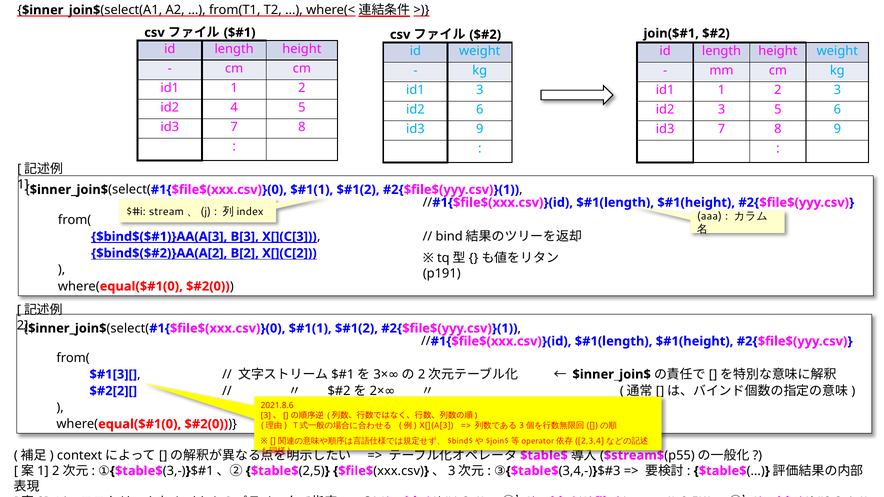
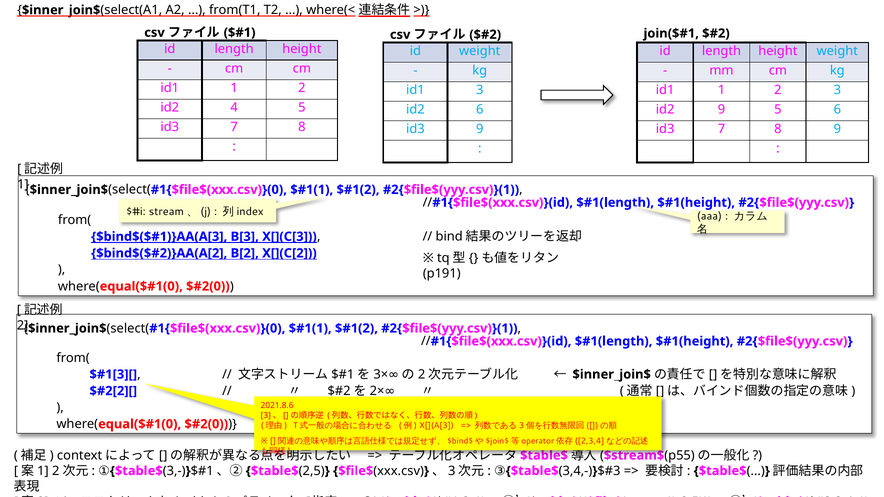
id2 3: 3 -> 9
